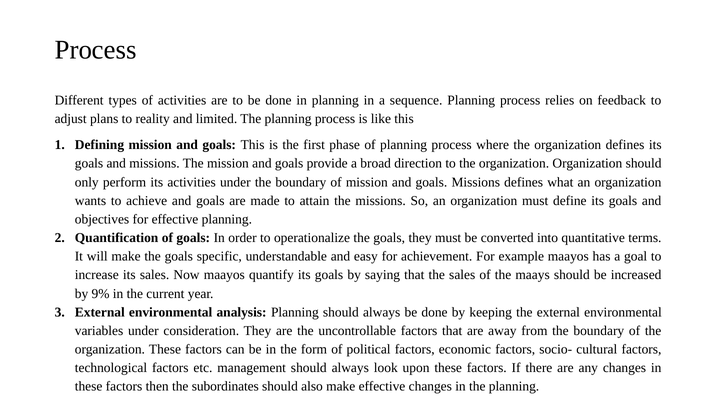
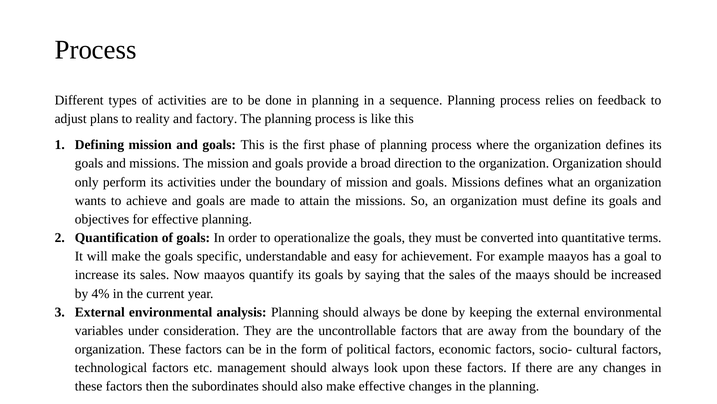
limited: limited -> factory
9%: 9% -> 4%
